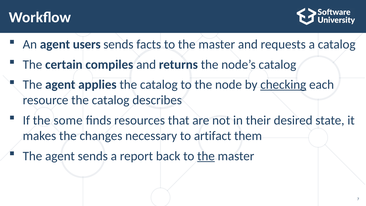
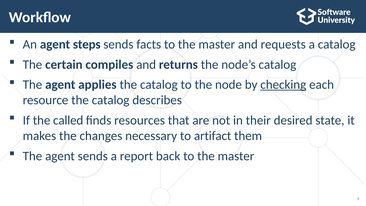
users: users -> steps
some: some -> called
the at (206, 156) underline: present -> none
